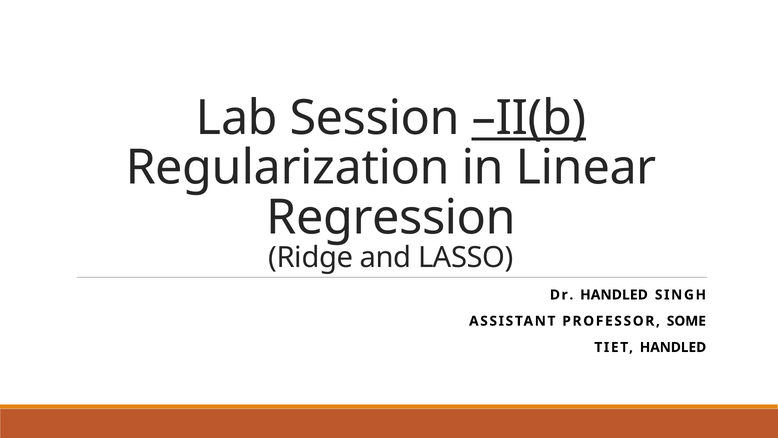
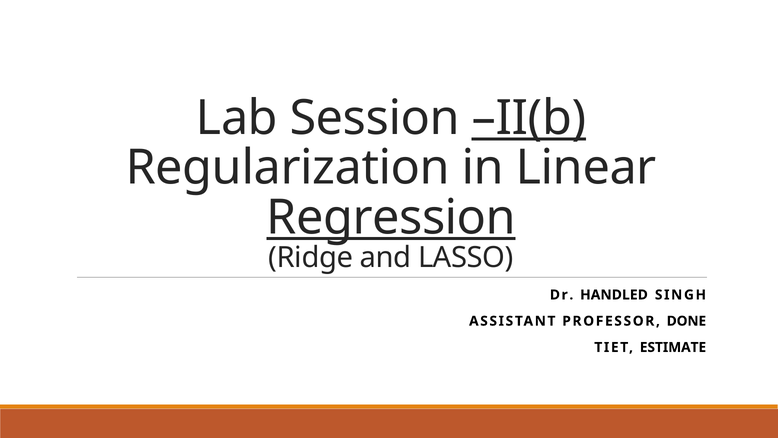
Regression underline: none -> present
SOME: SOME -> DONE
TIET HANDLED: HANDLED -> ESTIMATE
